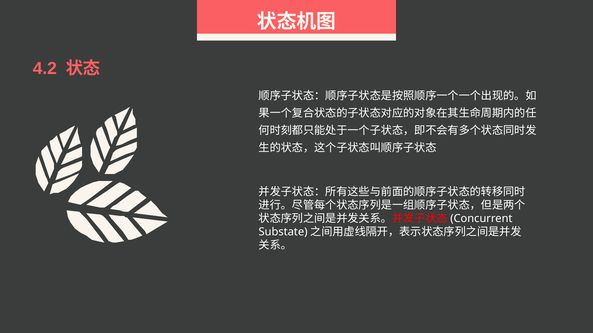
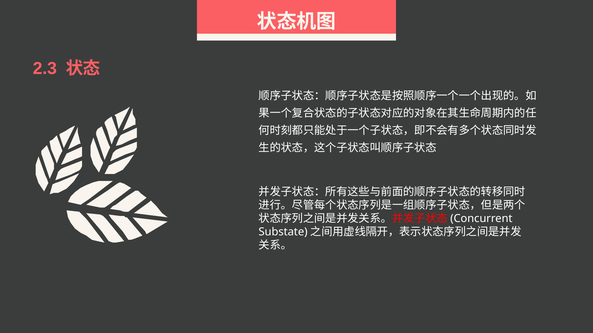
4.2: 4.2 -> 2.3
